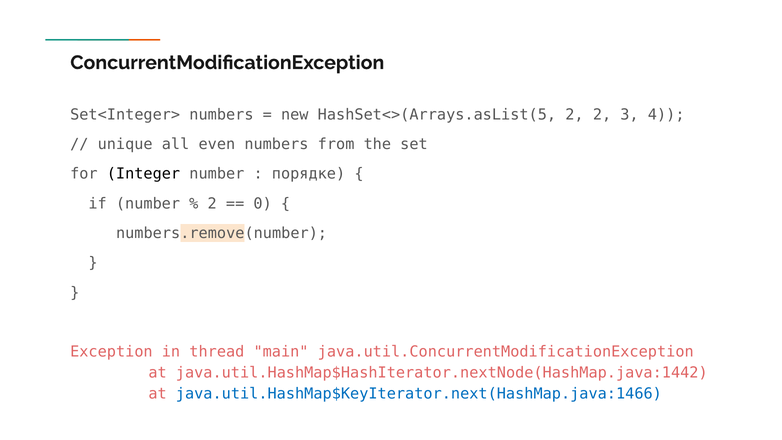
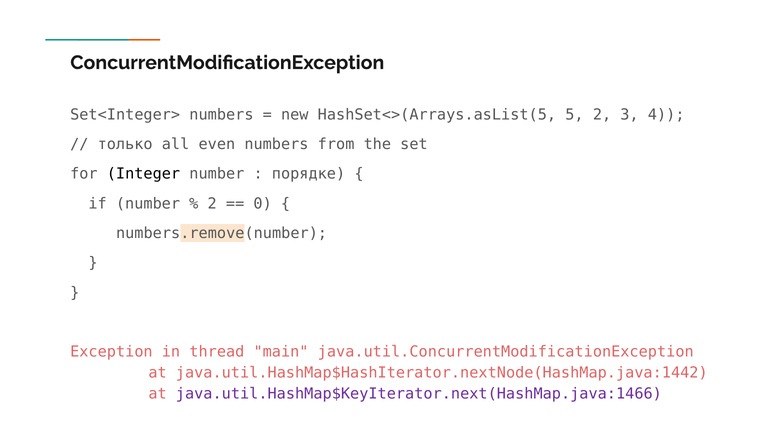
HashSet<>(Arrays.asList(5 2: 2 -> 5
unique: unique -> только
java.util.HashMap$KeyIterator.next(HashMap.java:1466 colour: blue -> purple
